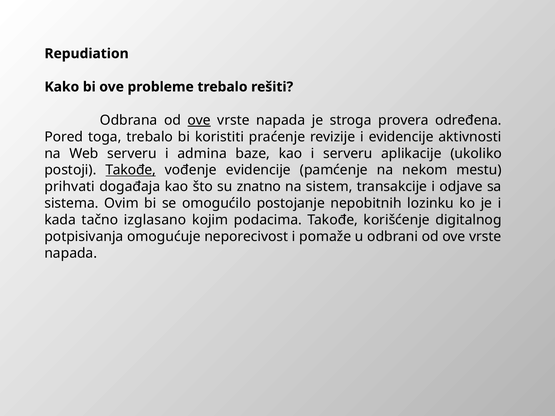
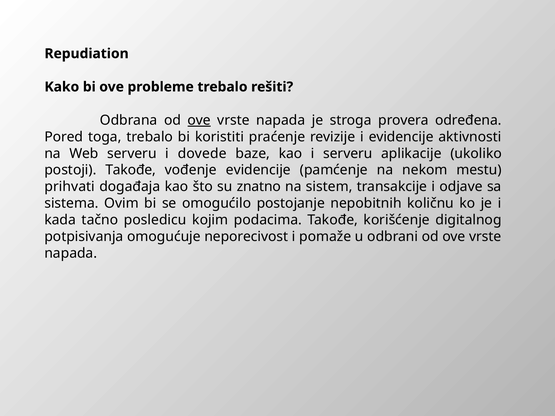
admina: admina -> dovede
Takođe at (131, 170) underline: present -> none
lozinku: lozinku -> količnu
izglasano: izglasano -> posledicu
